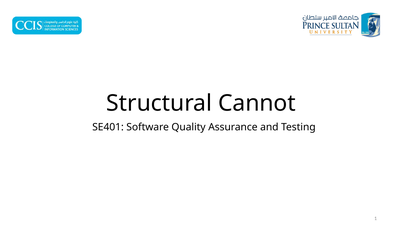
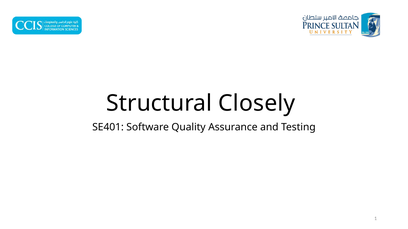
Cannot: Cannot -> Closely
